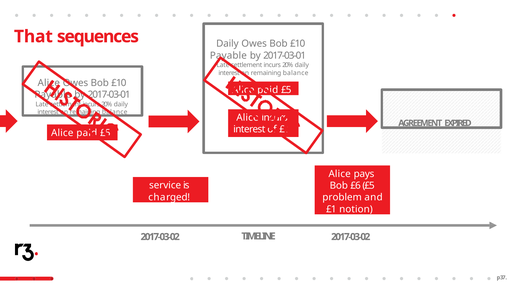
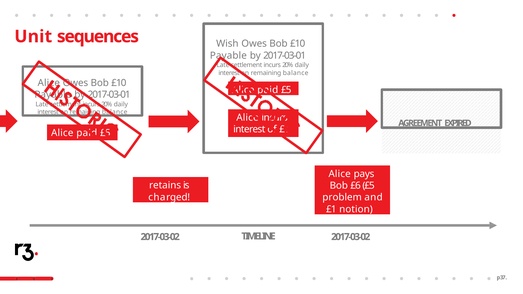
That: That -> Unit
Daily at (227, 44): Daily -> Wish
service: service -> retains
